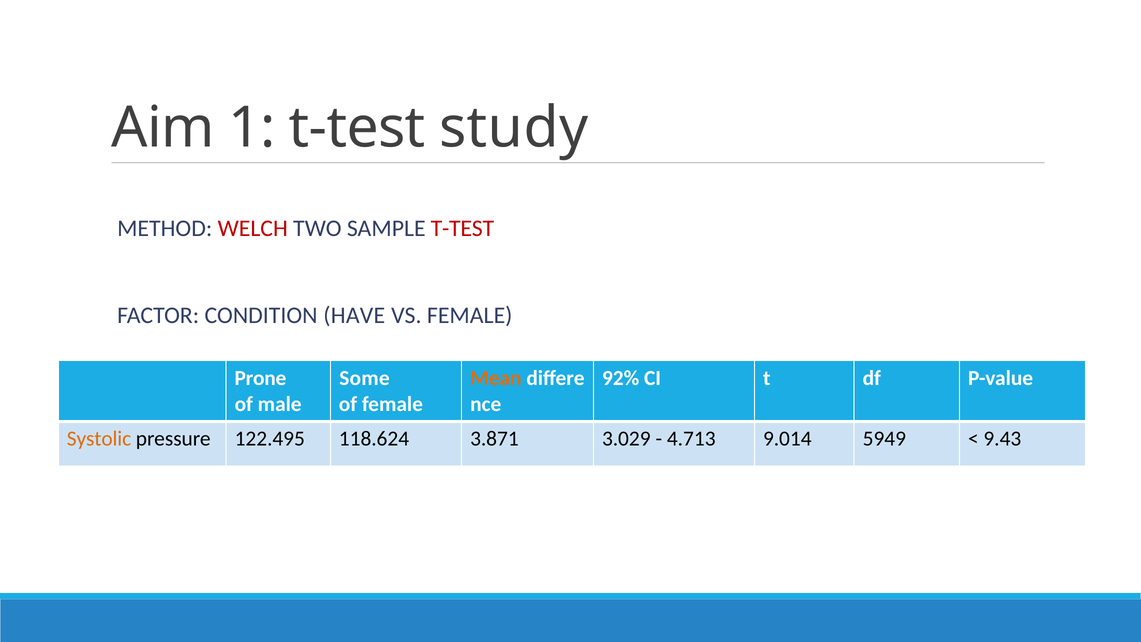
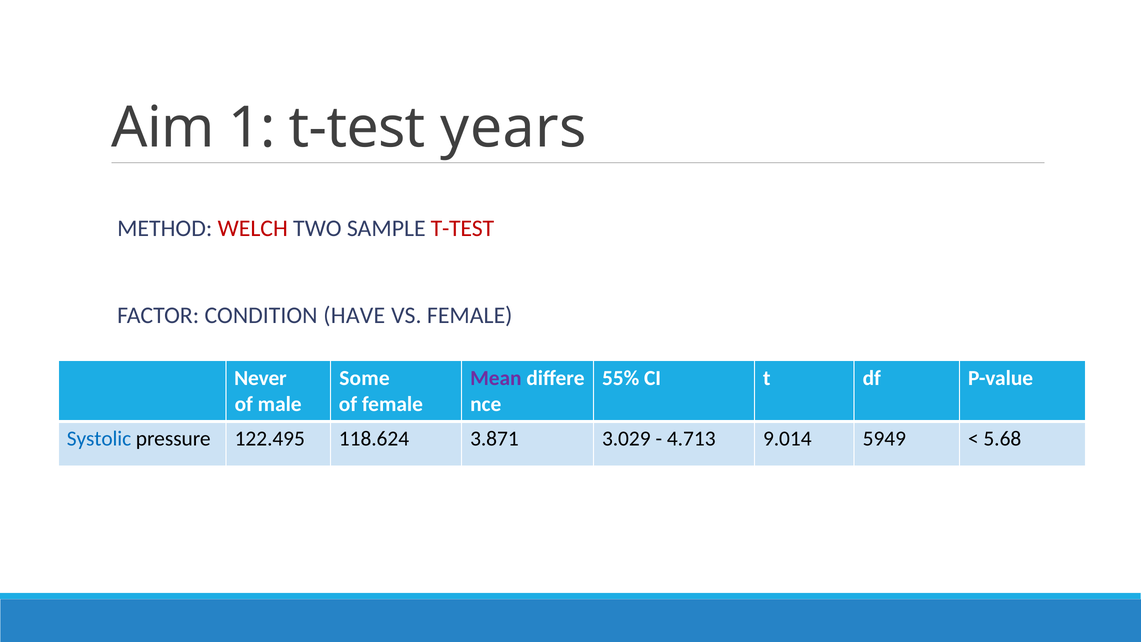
study: study -> years
Prone: Prone -> Never
Mean colour: orange -> purple
92%: 92% -> 55%
Systolic colour: orange -> blue
9.43: 9.43 -> 5.68
